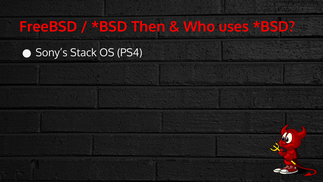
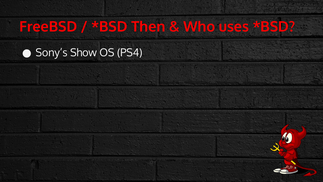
Stack: Stack -> Show
